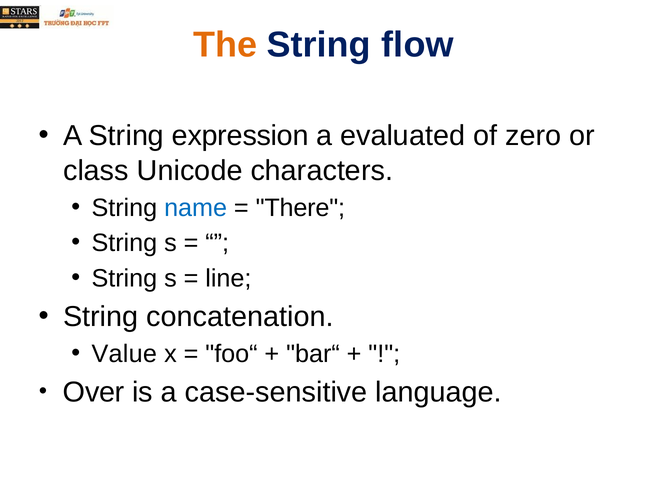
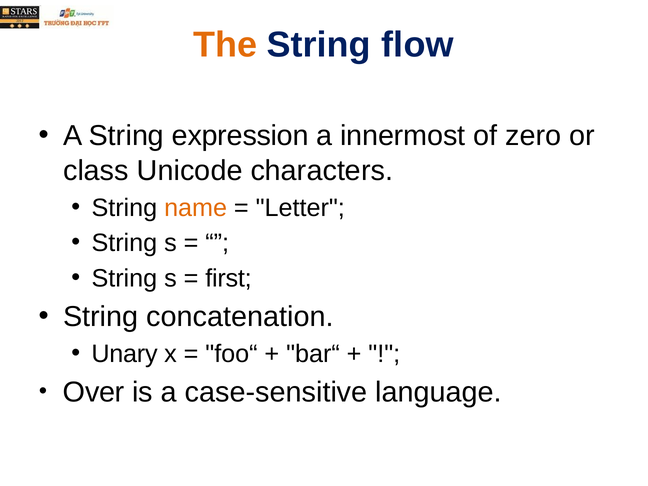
evaluated: evaluated -> innermost
name colour: blue -> orange
There: There -> Letter
line: line -> first
Value: Value -> Unary
